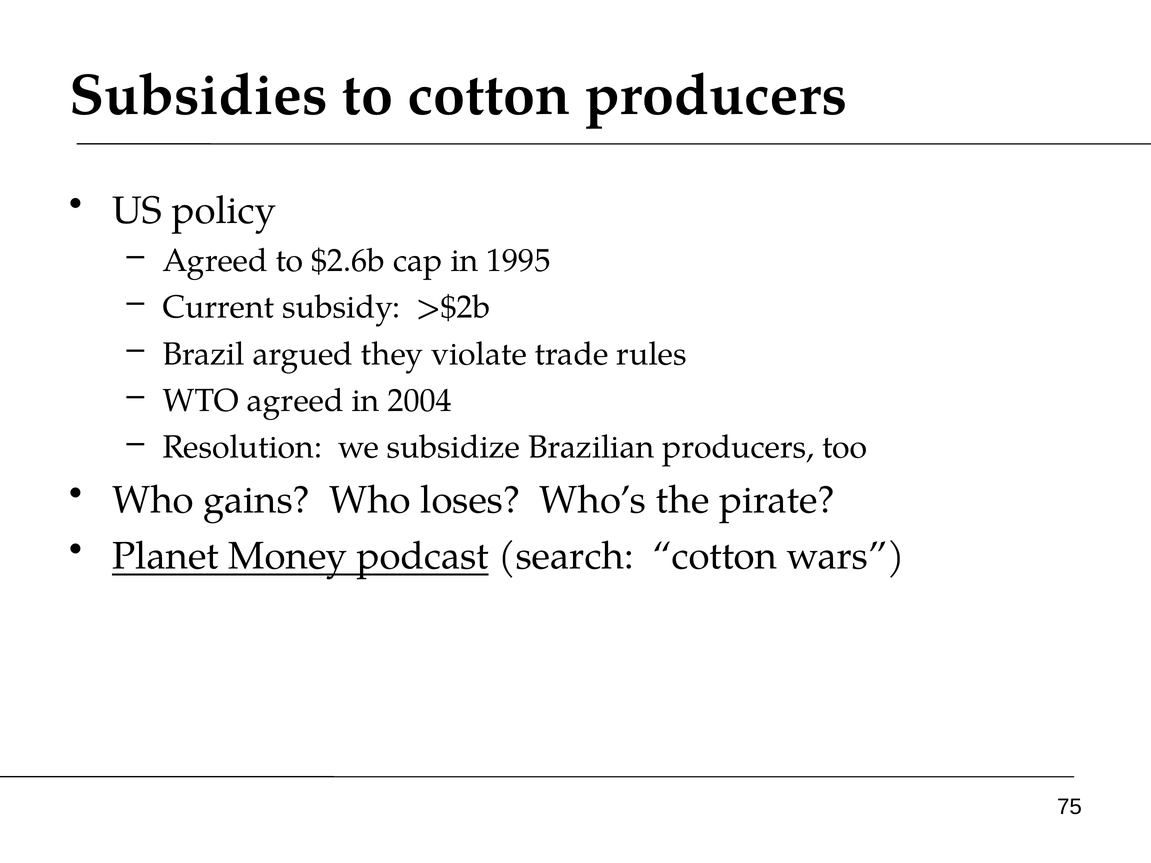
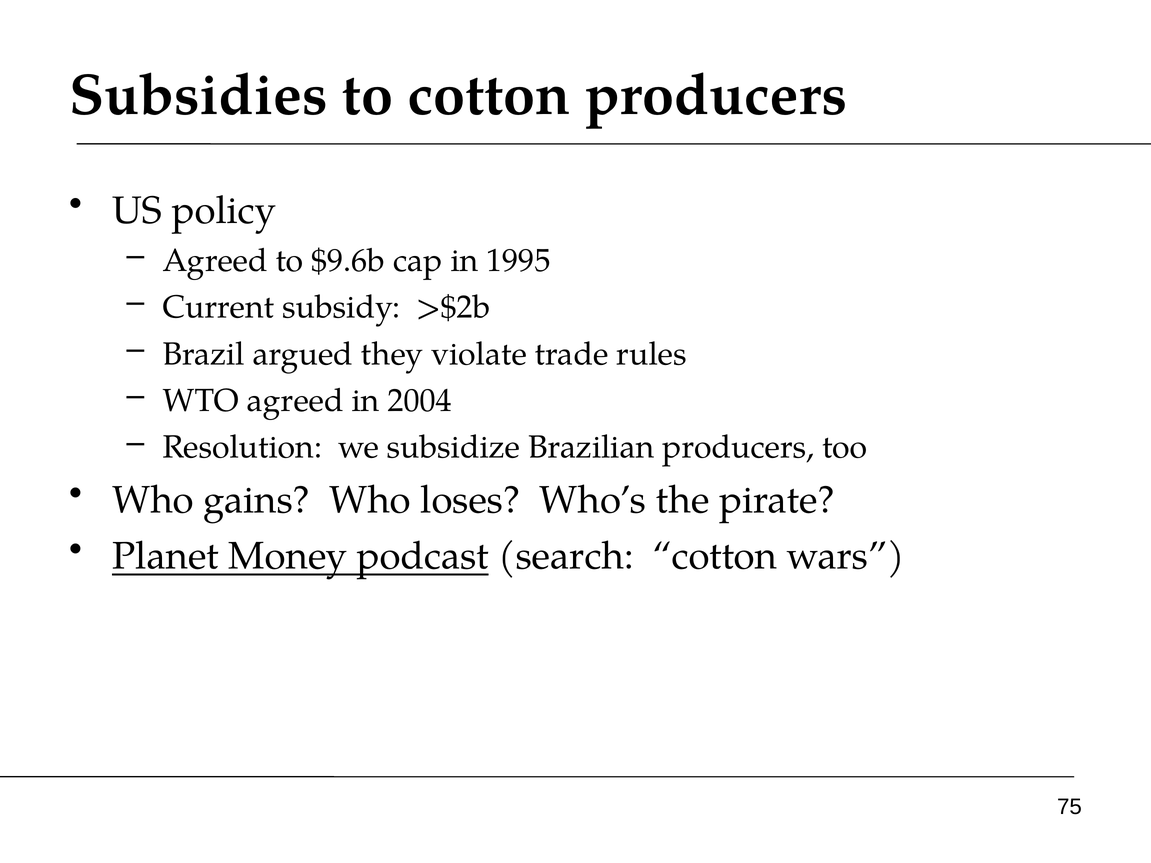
$2.6b: $2.6b -> $9.6b
